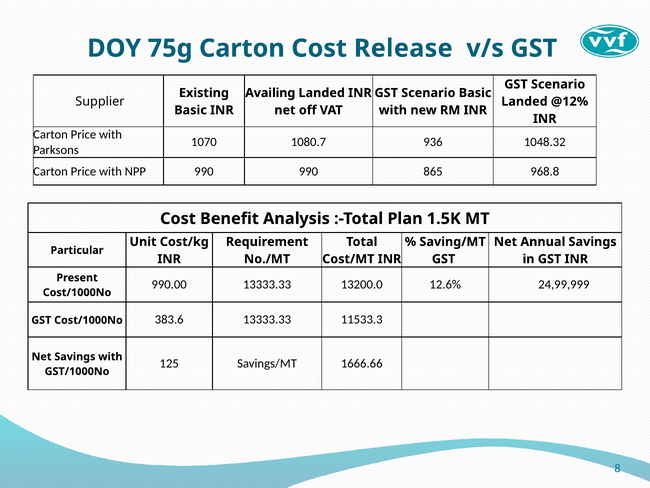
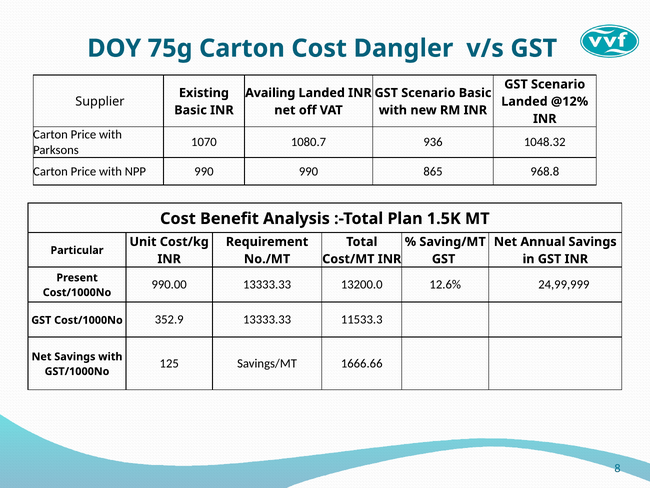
Release: Release -> Dangler
383.6: 383.6 -> 352.9
